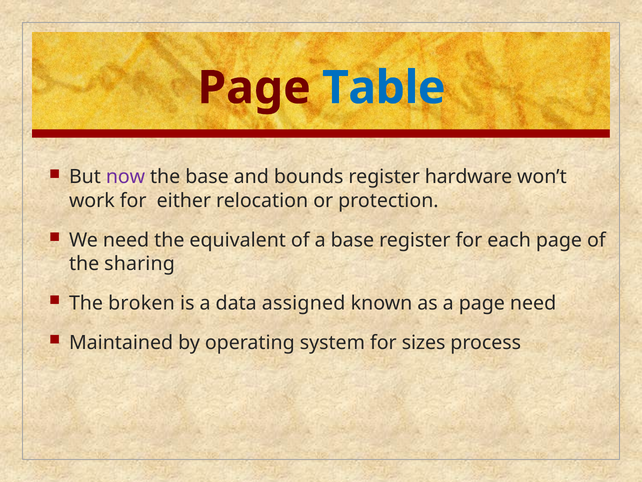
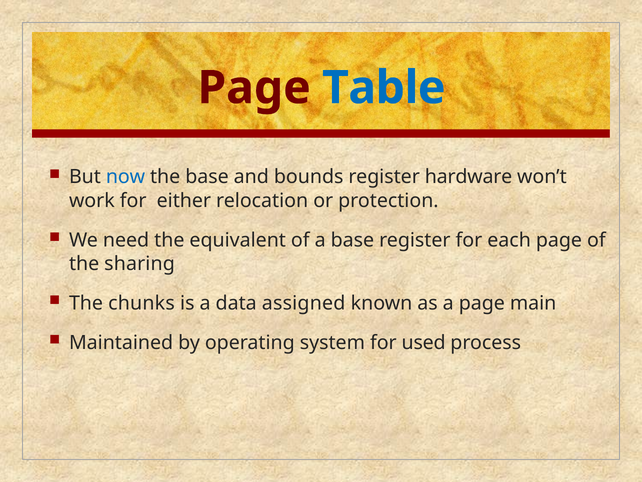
now colour: purple -> blue
broken: broken -> chunks
page need: need -> main
sizes: sizes -> used
